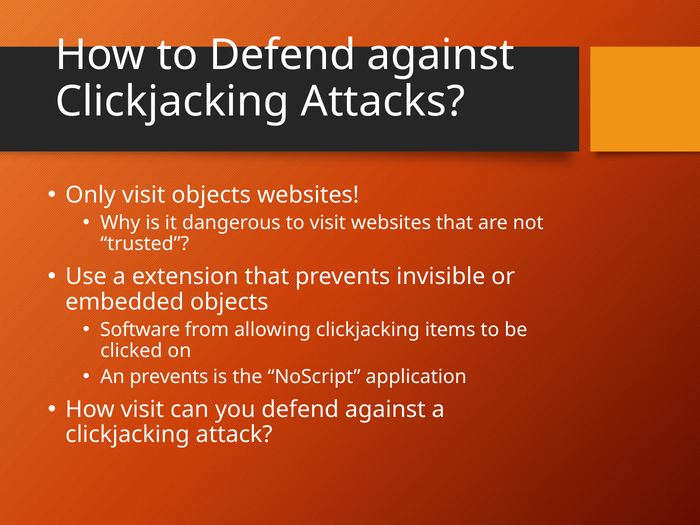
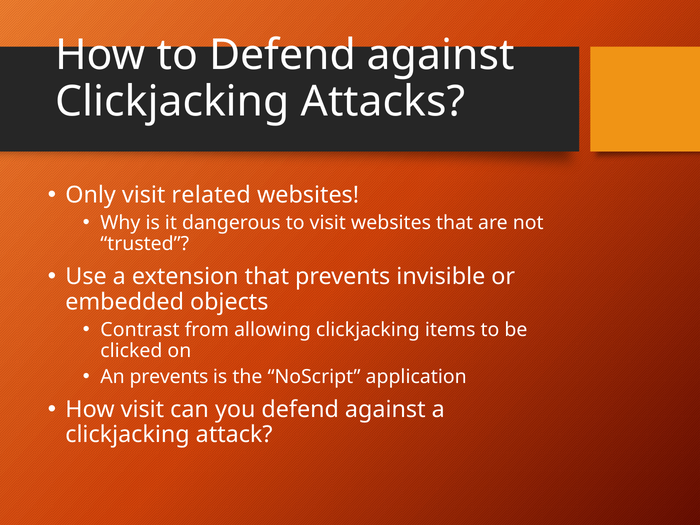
visit objects: objects -> related
Software: Software -> Contrast
